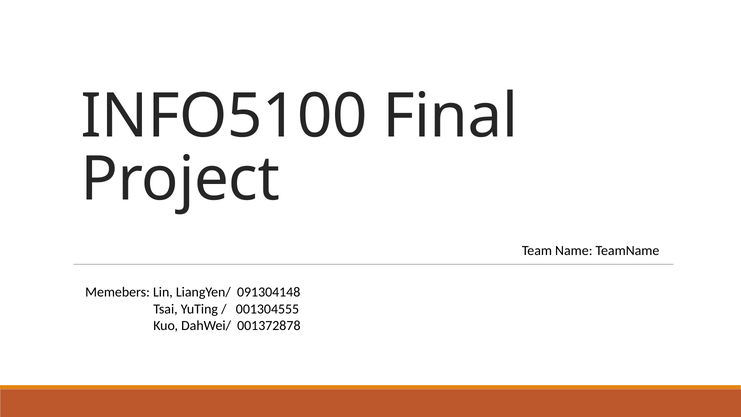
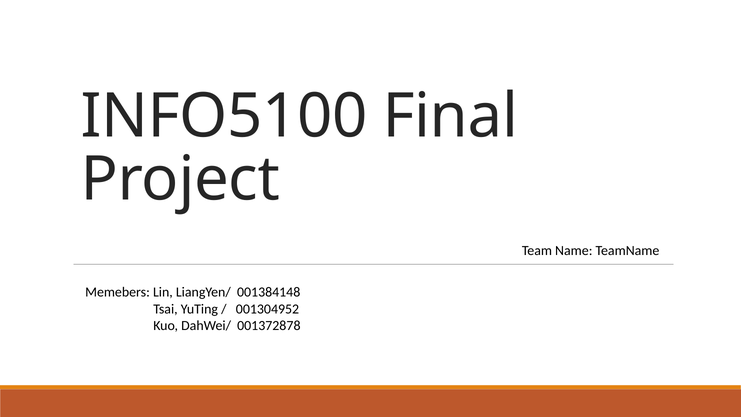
091304148: 091304148 -> 001384148
001304555: 001304555 -> 001304952
